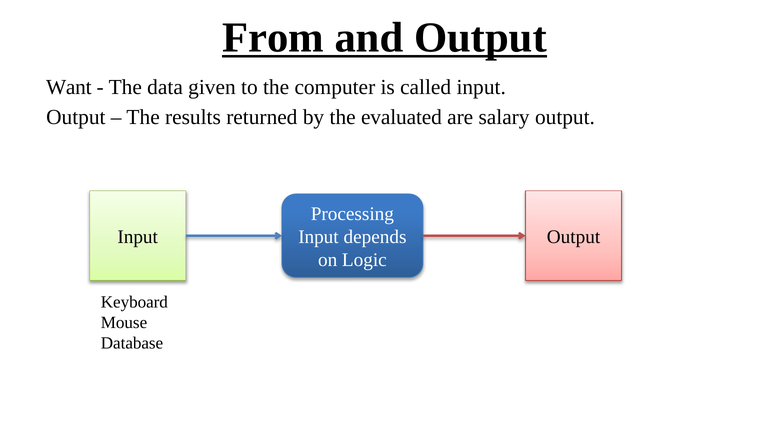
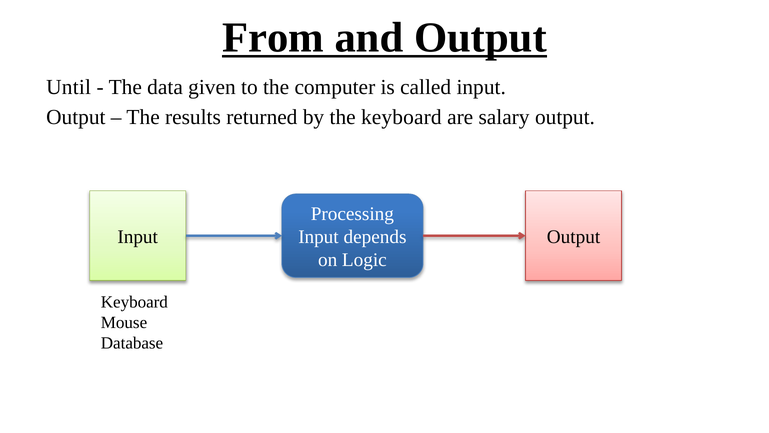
Want: Want -> Until
the evaluated: evaluated -> keyboard
